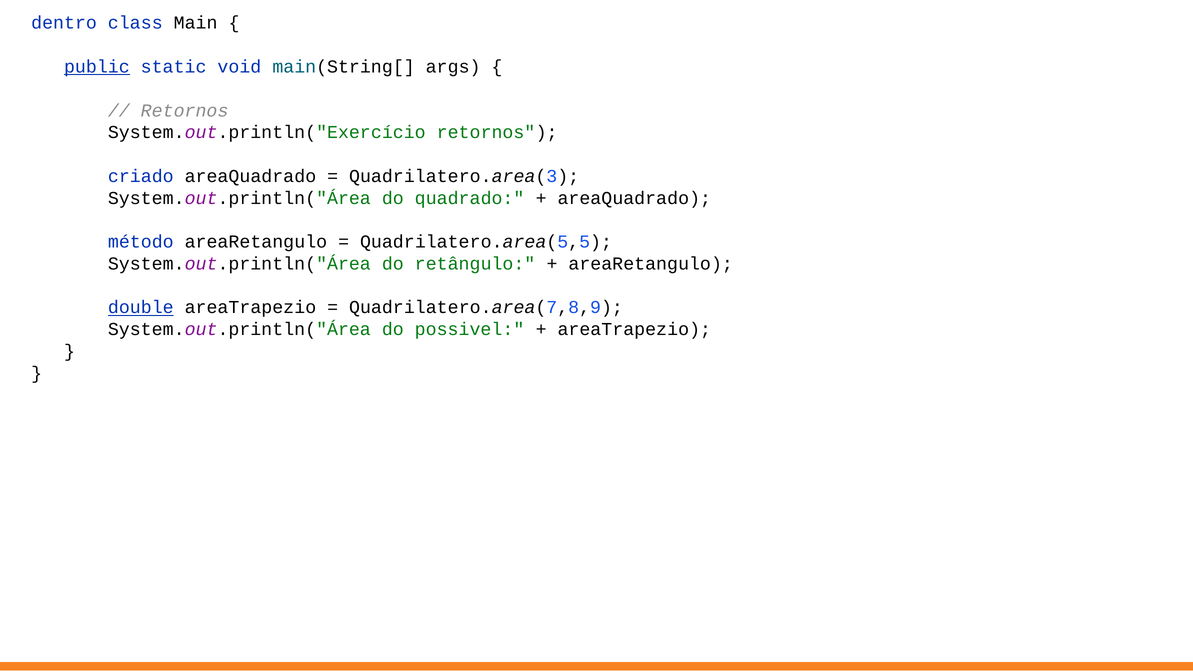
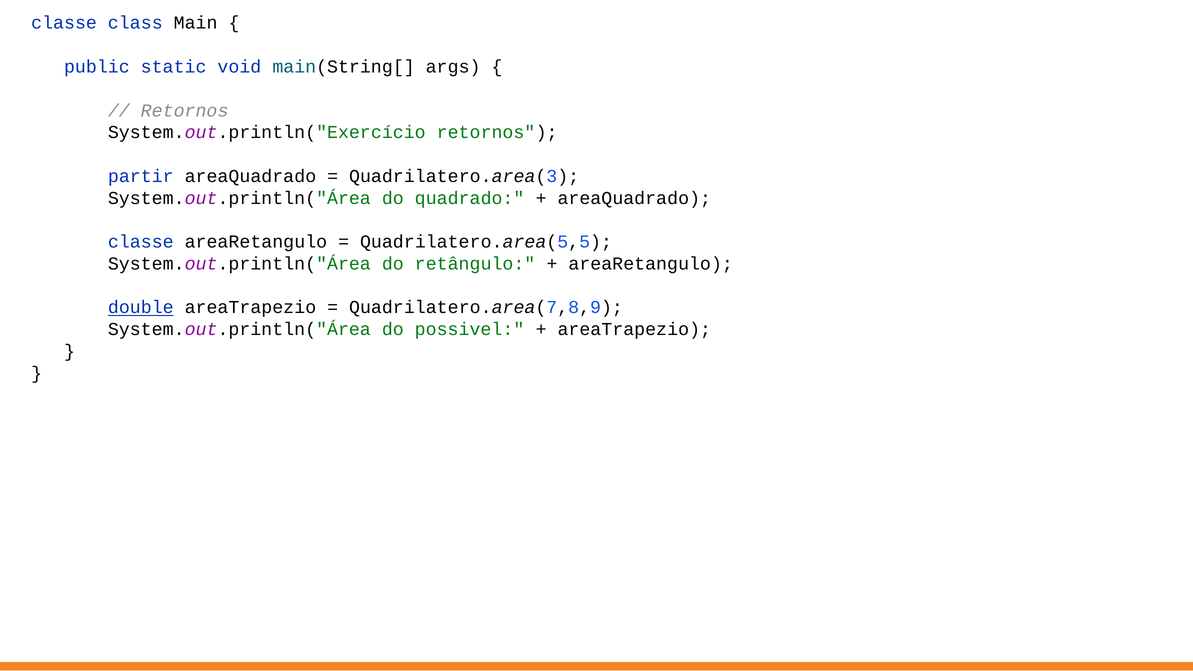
dentro at (64, 23): dentro -> classe
public underline: present -> none
criado: criado -> partir
método at (141, 242): método -> classe
